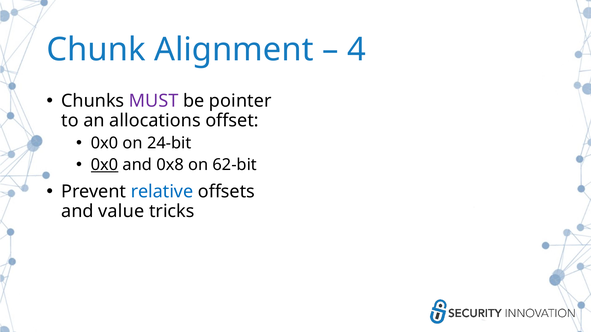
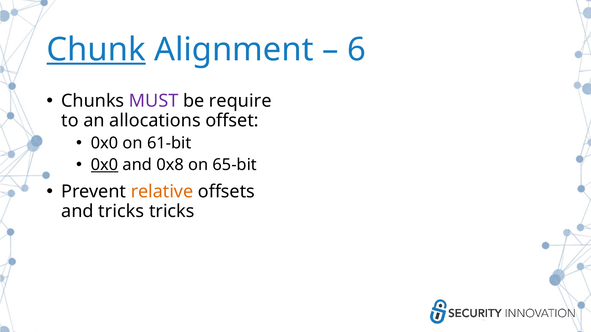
Chunk underline: none -> present
4: 4 -> 6
pointer: pointer -> require
24-bit: 24-bit -> 61-bit
62-bit: 62-bit -> 65-bit
relative colour: blue -> orange
and value: value -> tricks
